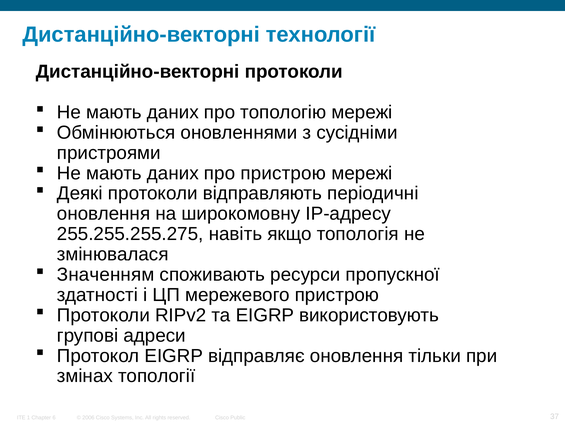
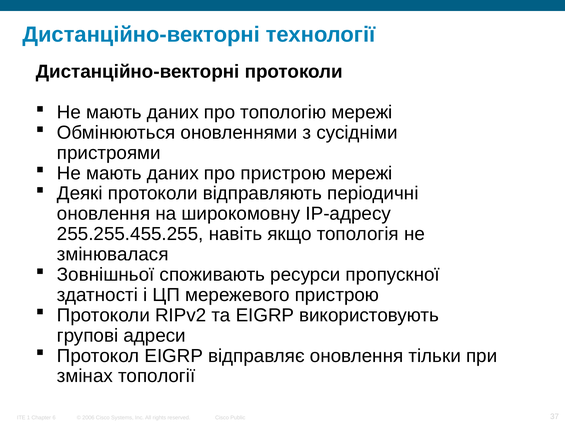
255.255.255.275: 255.255.255.275 -> 255.255.455.255
Значенням: Значенням -> Зовнішньої
